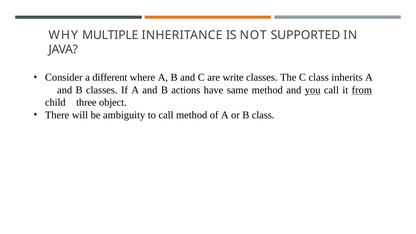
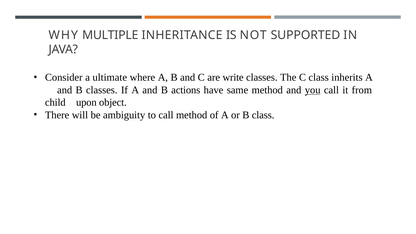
different: different -> ultimate
from underline: present -> none
three: three -> upon
